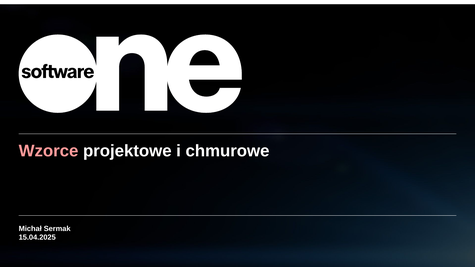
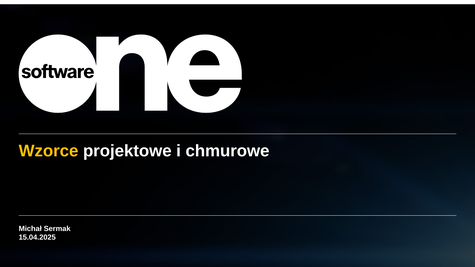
Wzorce colour: pink -> yellow
